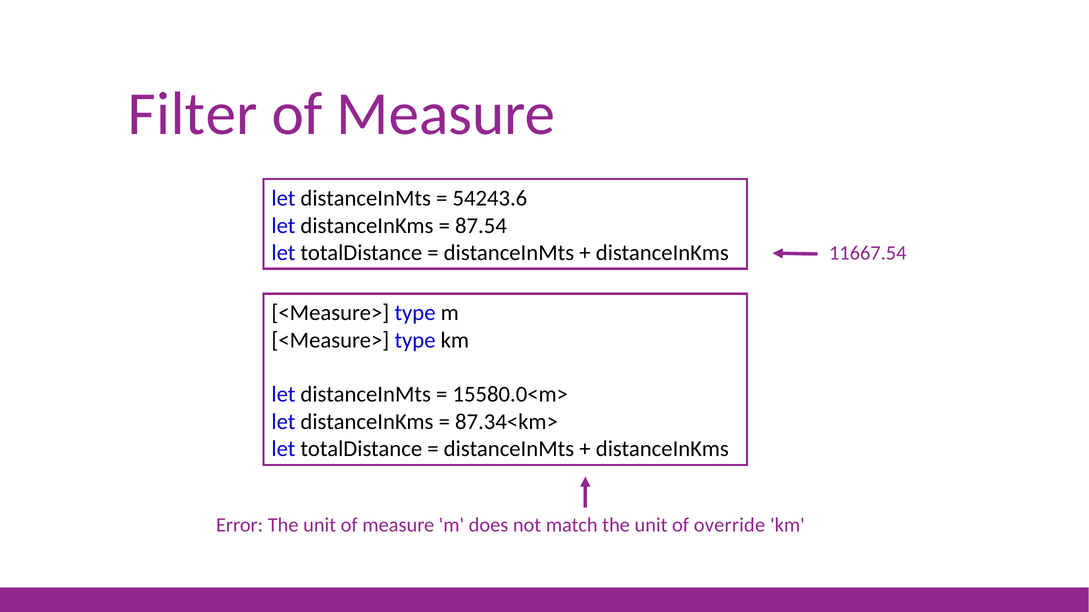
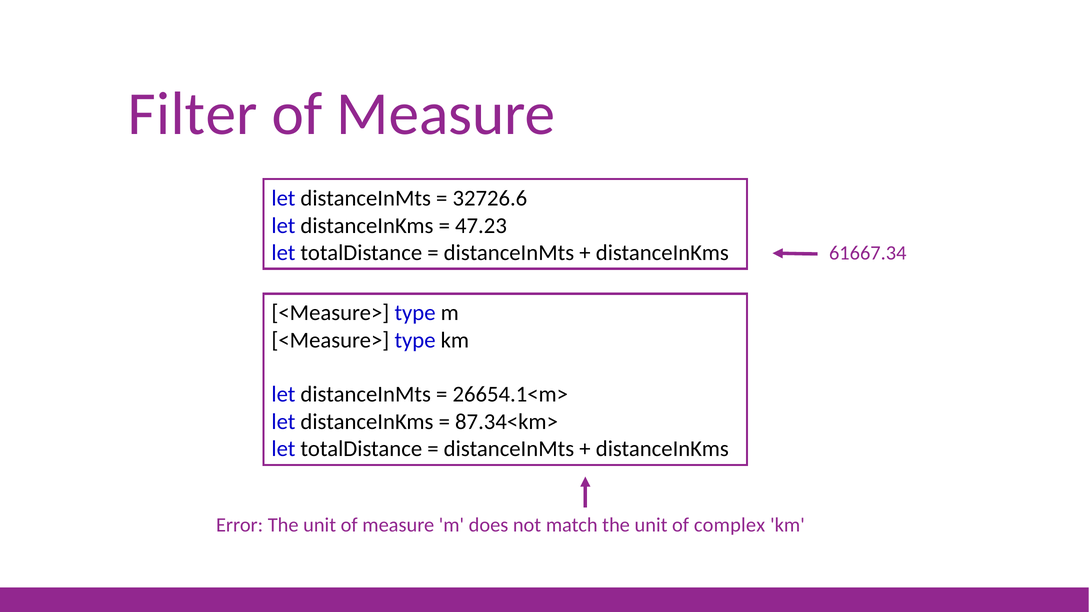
54243.6: 54243.6 -> 32726.6
87.54: 87.54 -> 47.23
11667.54: 11667.54 -> 61667.34
15580.0<m>: 15580.0<m> -> 26654.1<m>
override: override -> complex
